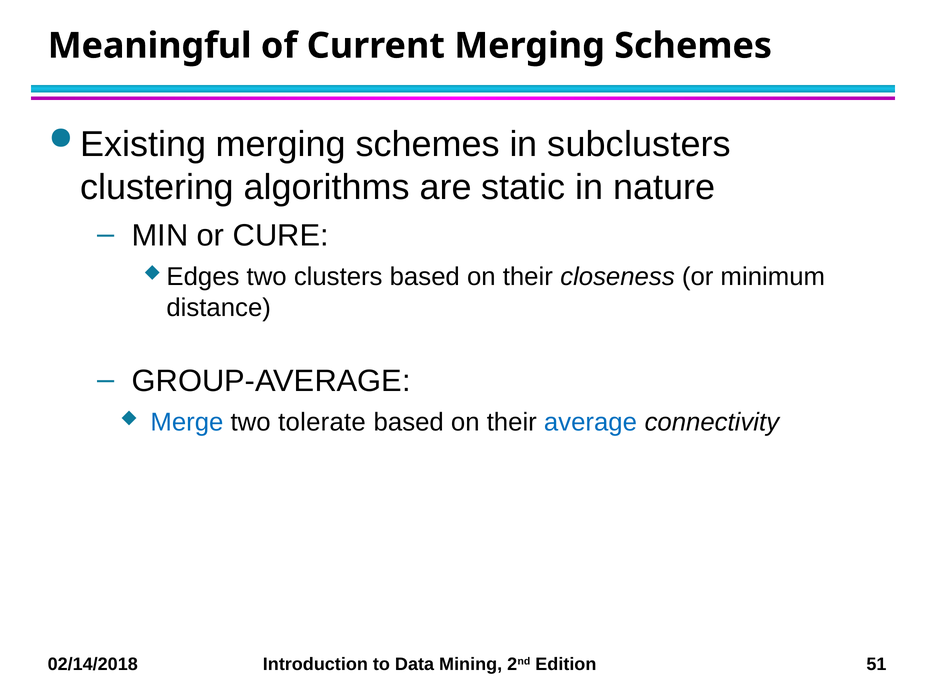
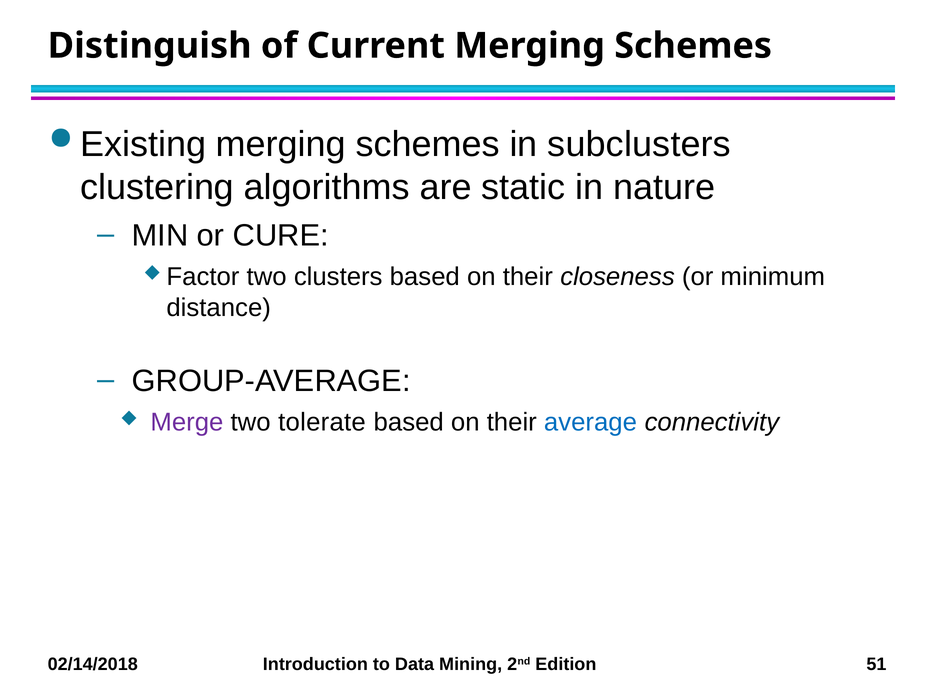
Meaningful: Meaningful -> Distinguish
Edges: Edges -> Factor
Merge colour: blue -> purple
